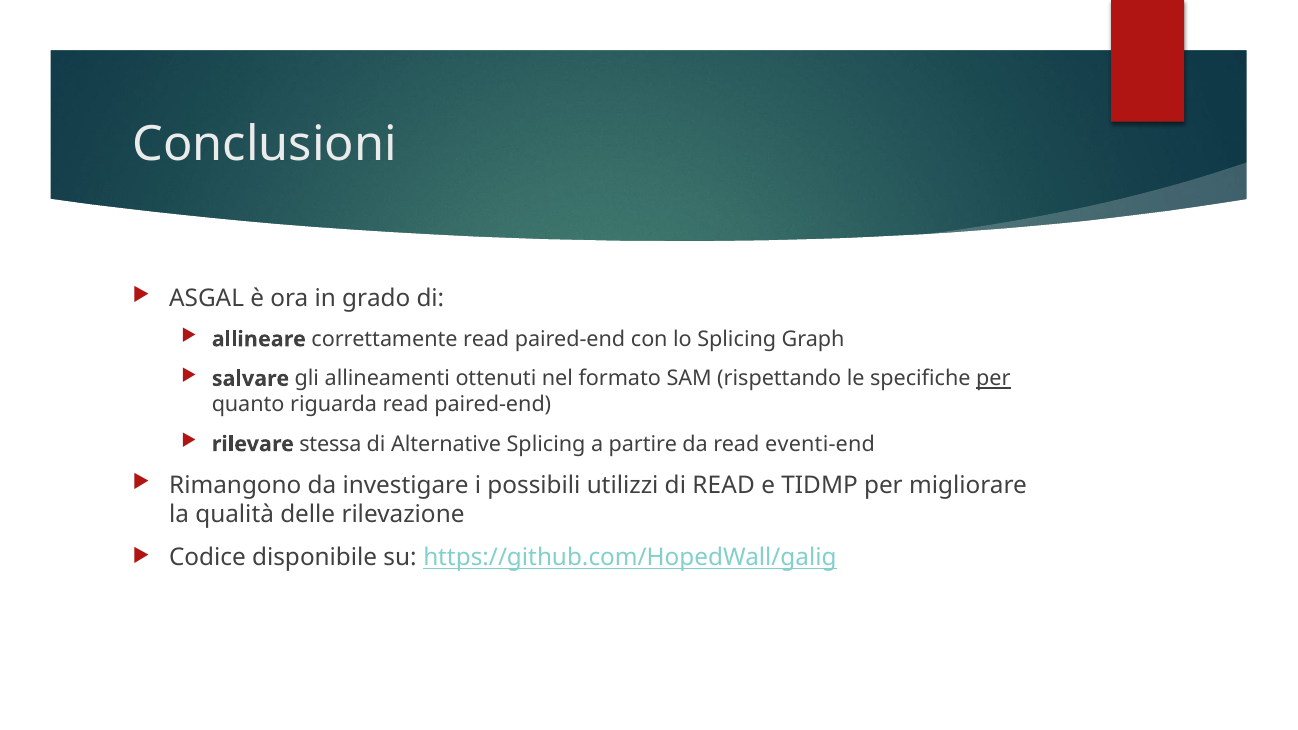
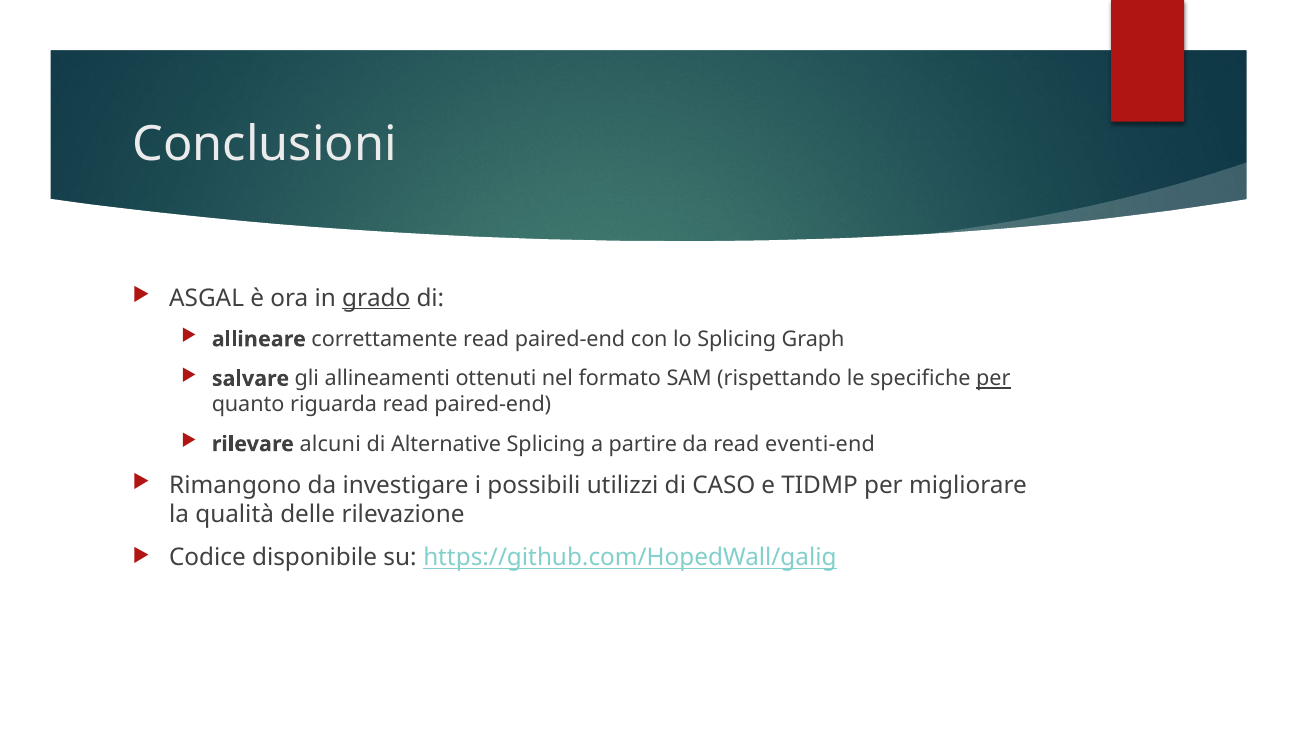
grado underline: none -> present
stessa: stessa -> alcuni
di READ: READ -> CASO
